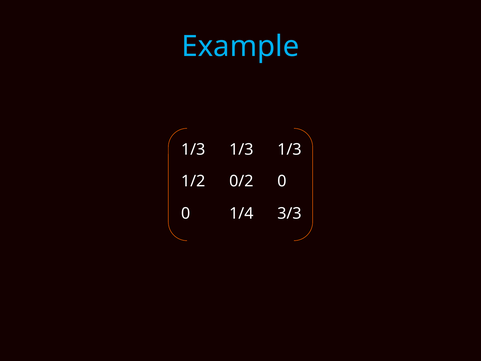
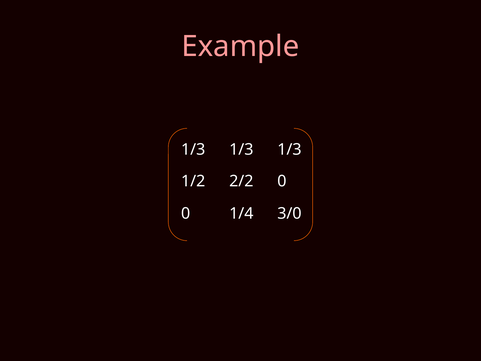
Example colour: light blue -> pink
0/2: 0/2 -> 2/2
3/3: 3/3 -> 3/0
